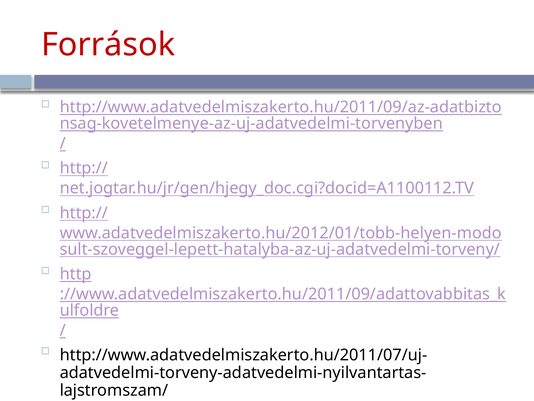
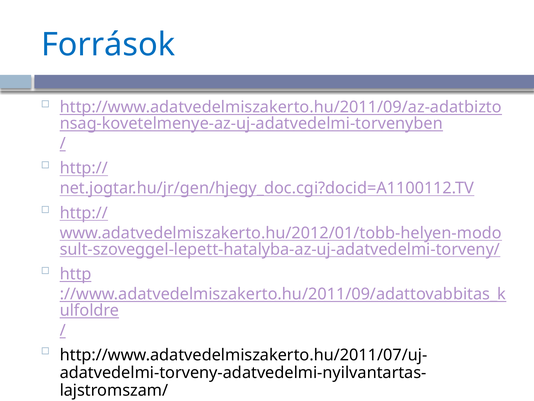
Források colour: red -> blue
